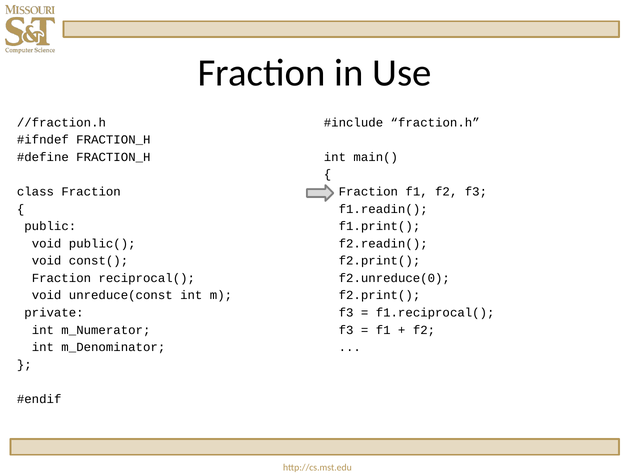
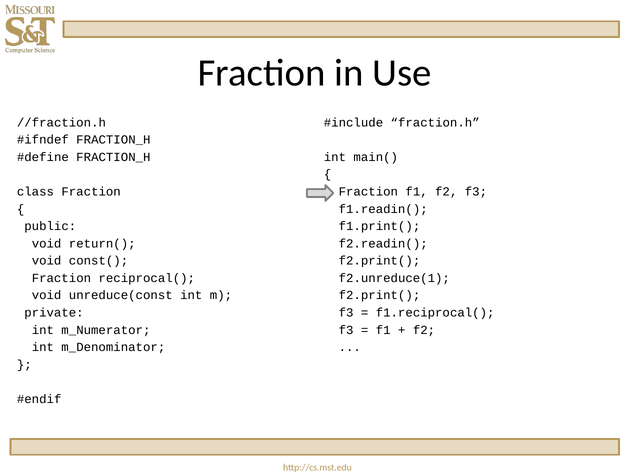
public(: public( -> return(
f2.unreduce(0: f2.unreduce(0 -> f2.unreduce(1
